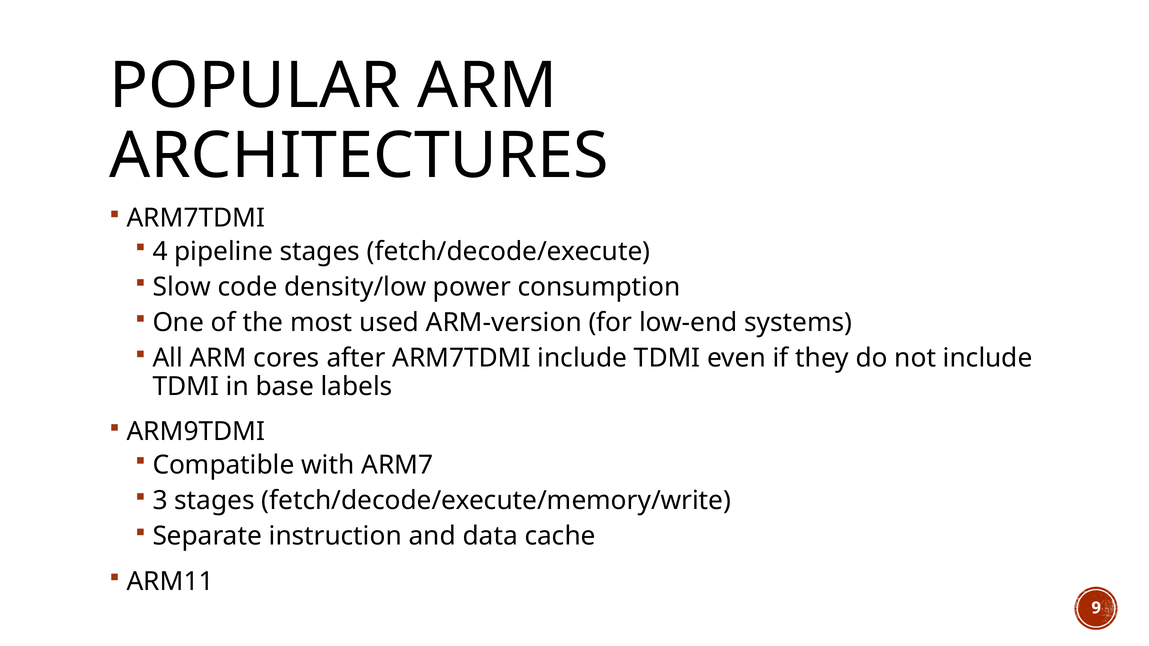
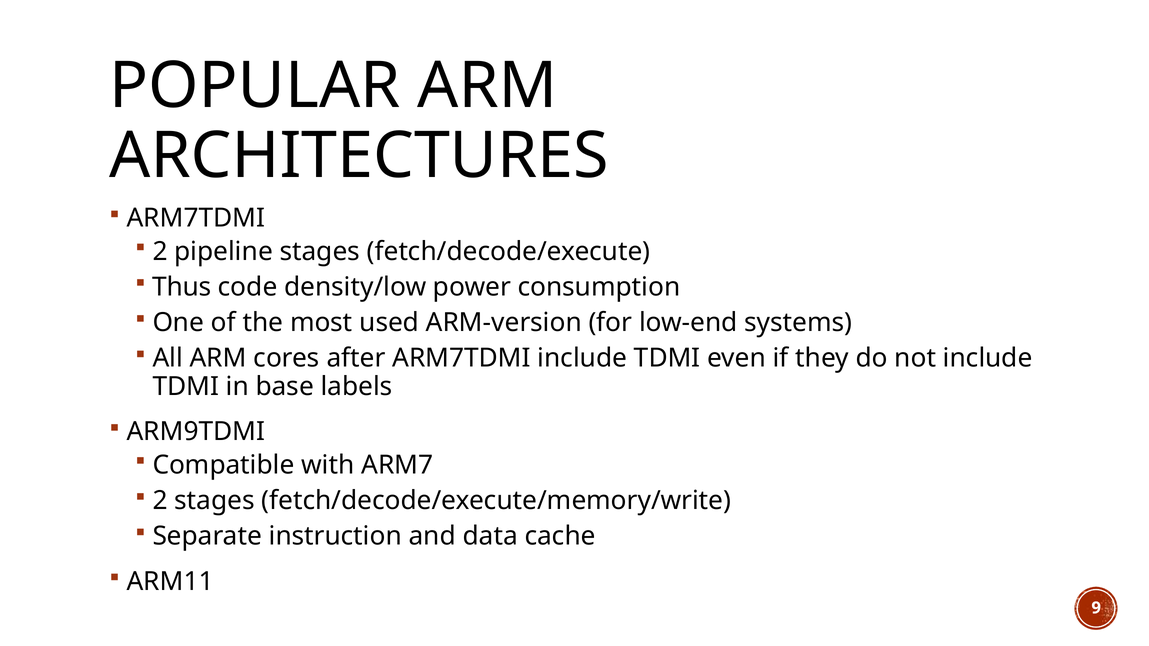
4 at (160, 251): 4 -> 2
Slow: Slow -> Thus
3 at (160, 501): 3 -> 2
